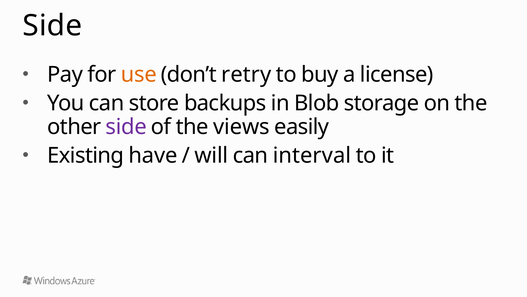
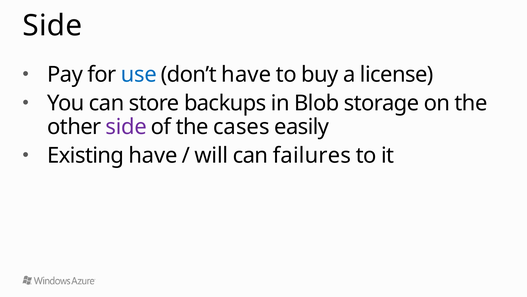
use colour: orange -> blue
don’t retry: retry -> have
views: views -> cases
interval: interval -> failures
